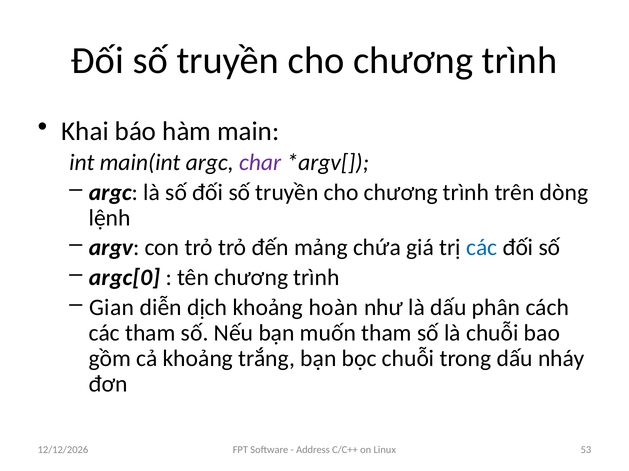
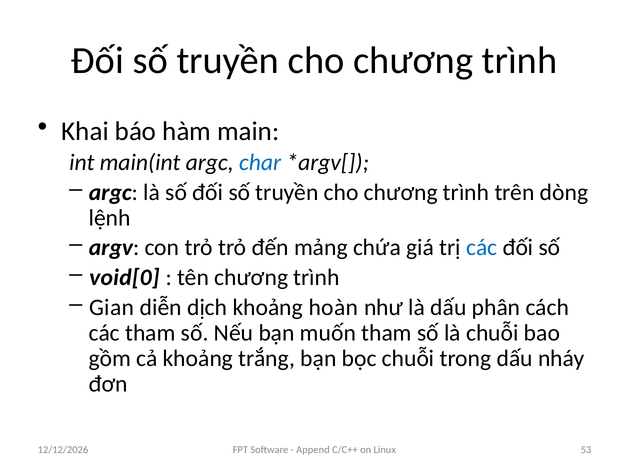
char colour: purple -> blue
argc[0: argc[0 -> void[0
Address: Address -> Append
